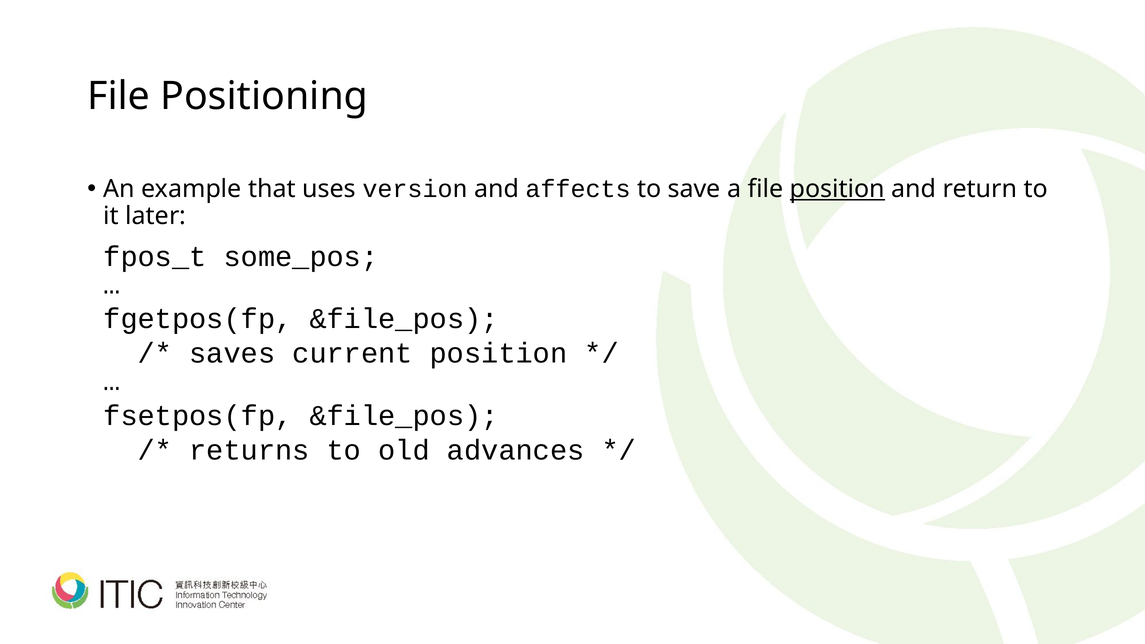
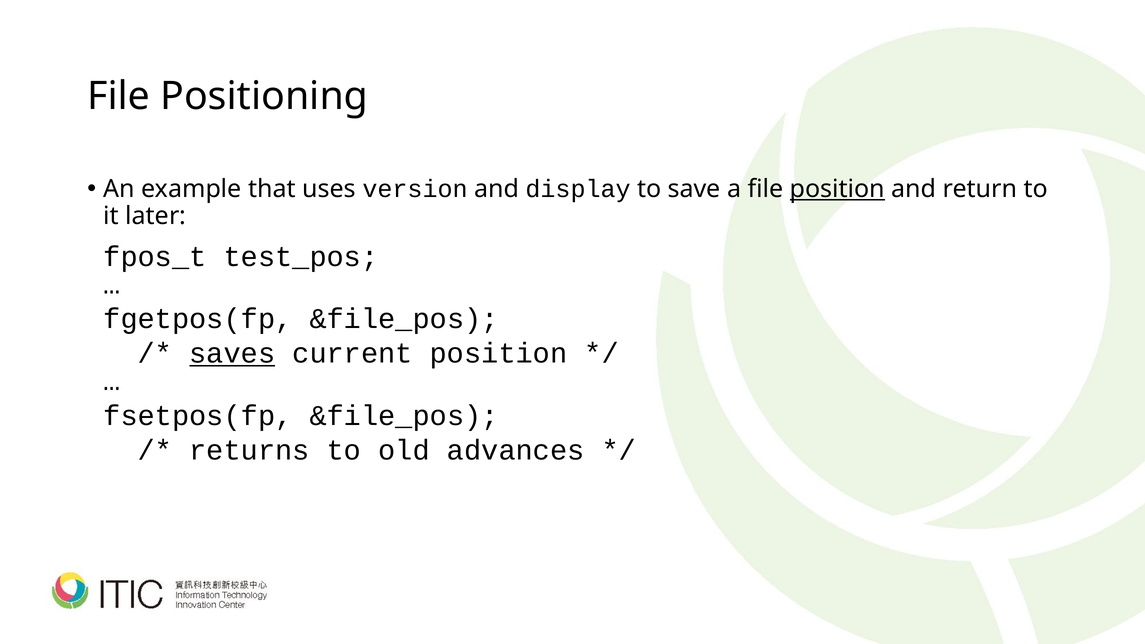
affects: affects -> display
some_pos: some_pos -> test_pos
saves underline: none -> present
